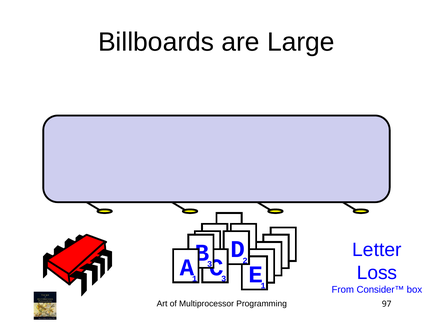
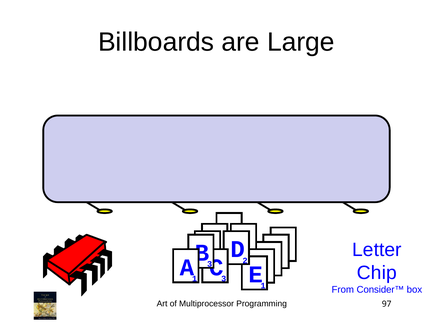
Loss: Loss -> Chip
